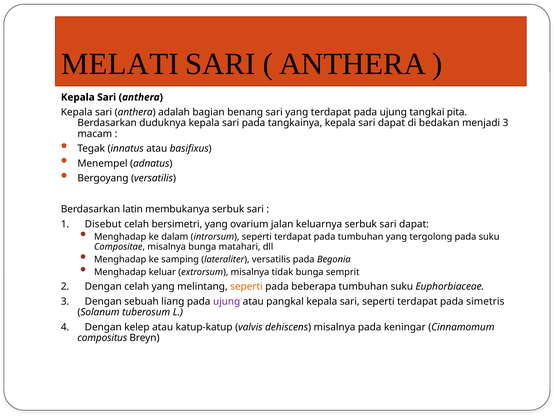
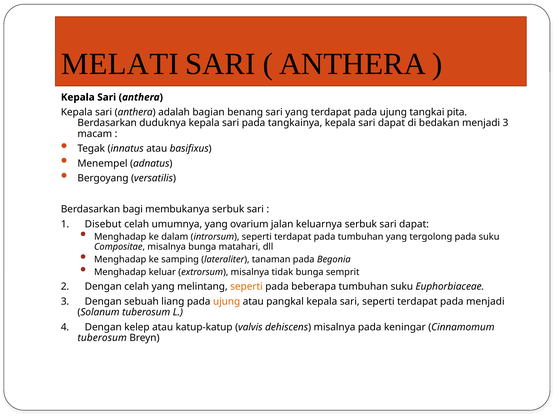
latin: latin -> bagi
bersimetri: bersimetri -> umumnya
lateraliter versatilis: versatilis -> tanaman
ujung at (227, 301) colour: purple -> orange
pada simetris: simetris -> menjadi
compositus at (102, 337): compositus -> tuberosum
